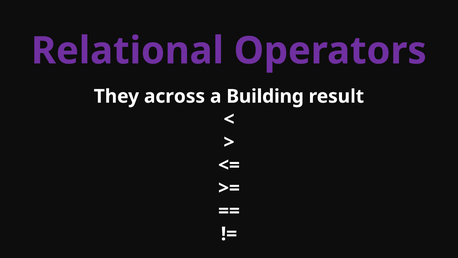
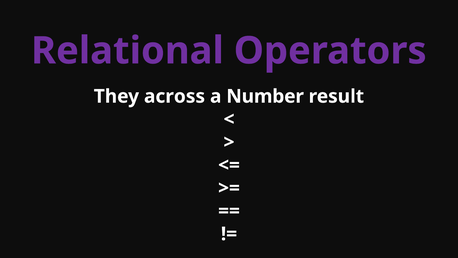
Building: Building -> Number
